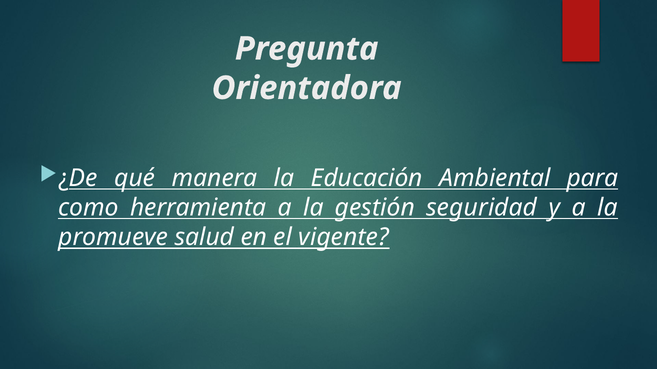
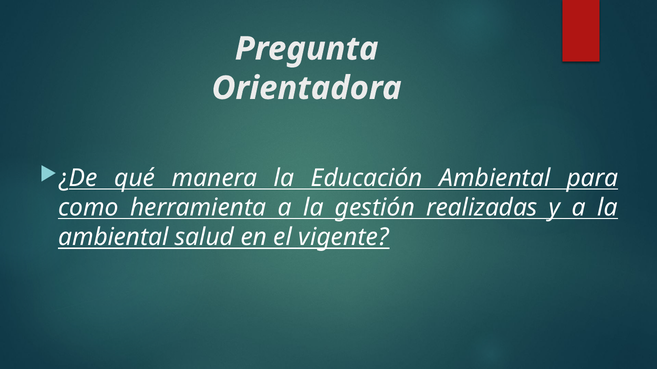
seguridad: seguridad -> realizadas
promueve at (113, 237): promueve -> ambiental
